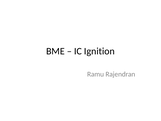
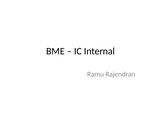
Ignition: Ignition -> Internal
